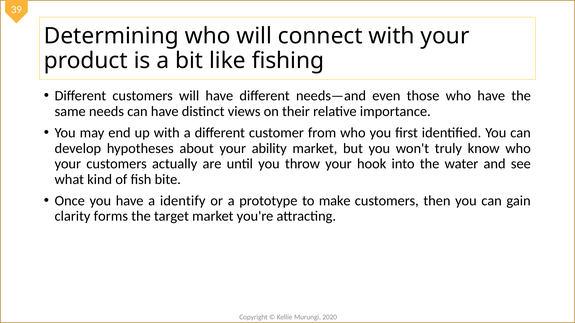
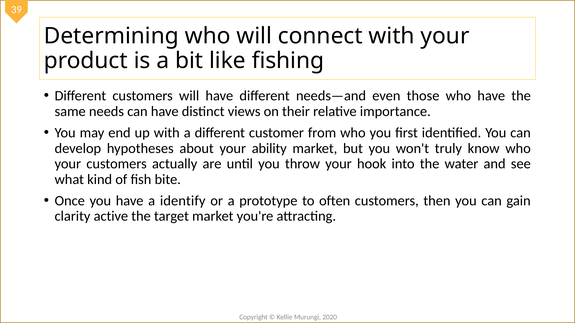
make: make -> often
forms: forms -> active
